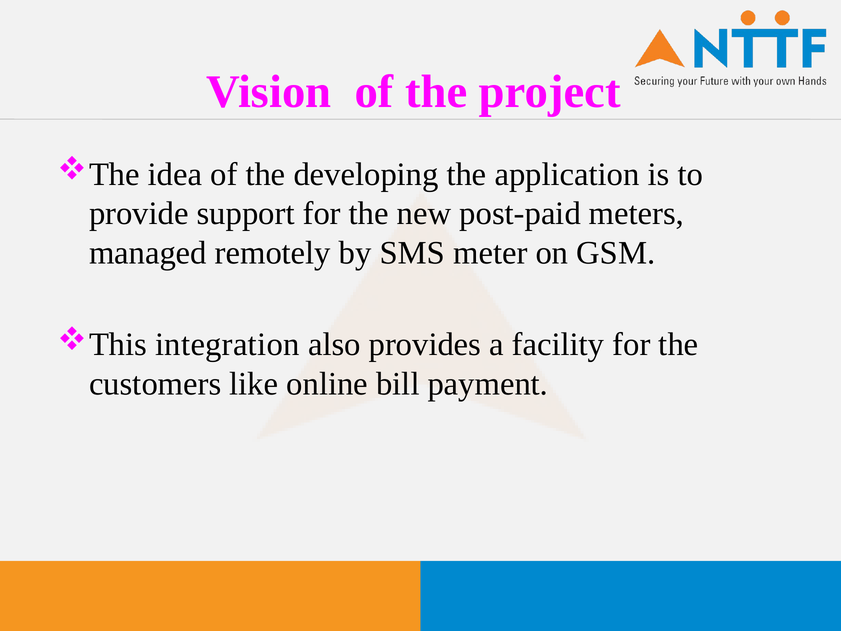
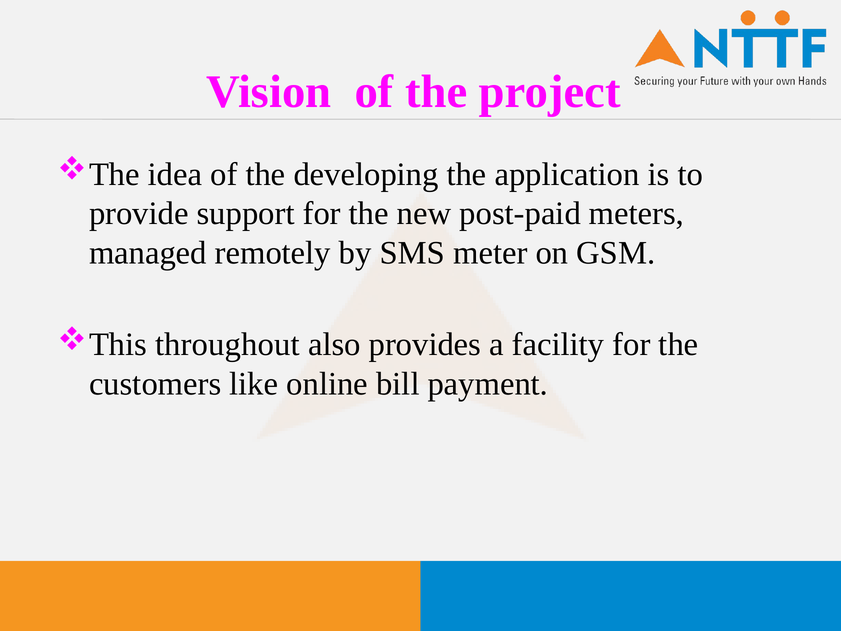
integration: integration -> throughout
